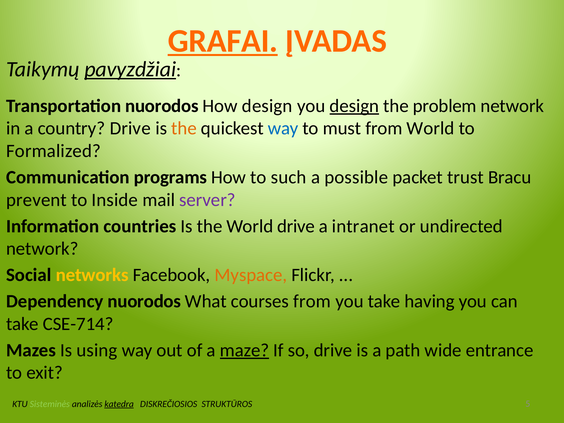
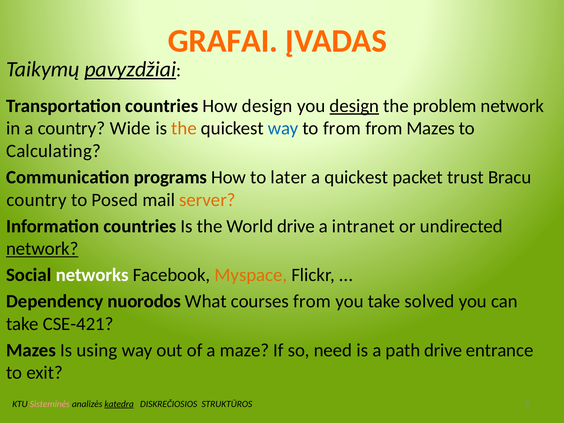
GRAFAI underline: present -> none
Transportation nuorodos: nuorodos -> countries
country Drive: Drive -> Wide
to must: must -> from
from World: World -> Mazes
Formalized: Formalized -> Calculating
such: such -> later
a possible: possible -> quickest
prevent at (37, 200): prevent -> country
Inside: Inside -> Posed
server colour: purple -> orange
network at (42, 249) underline: none -> present
networks colour: yellow -> white
having: having -> solved
CSE-714: CSE-714 -> CSE-421
maze underline: present -> none
so drive: drive -> need
path wide: wide -> drive
Sisteminės colour: light green -> pink
